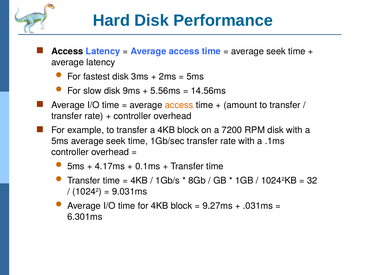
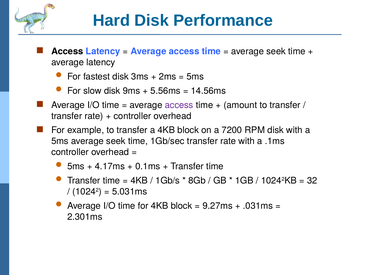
access at (179, 105) colour: orange -> purple
9.031ms: 9.031ms -> 5.031ms
6.301ms: 6.301ms -> 2.301ms
